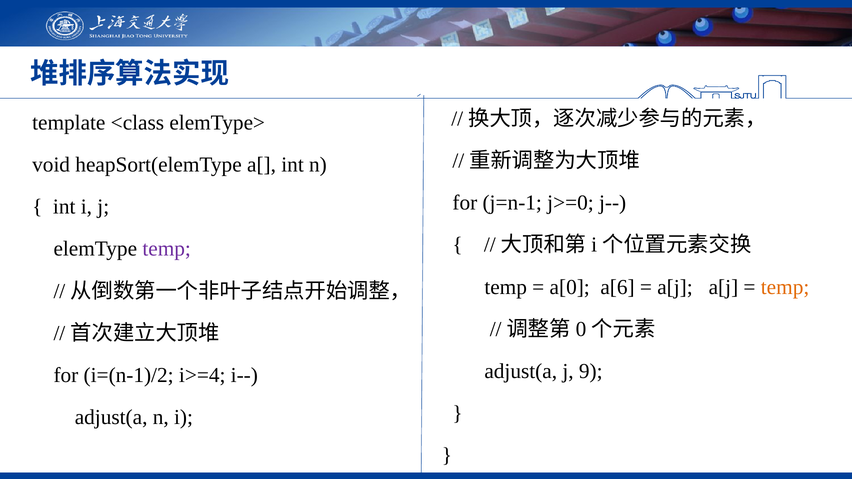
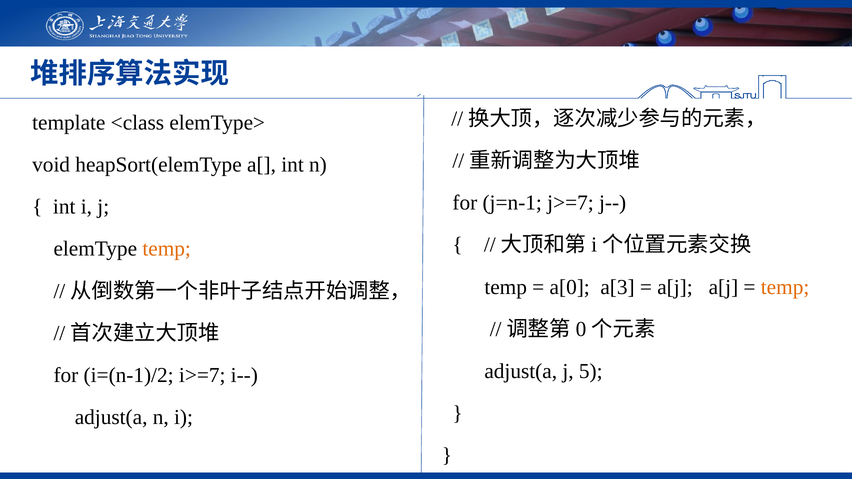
j>=0: j>=0 -> j>=7
temp at (167, 249) colour: purple -> orange
a[6: a[6 -> a[3
9: 9 -> 5
i>=4: i>=4 -> i>=7
